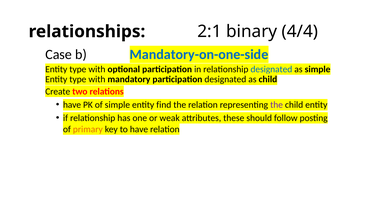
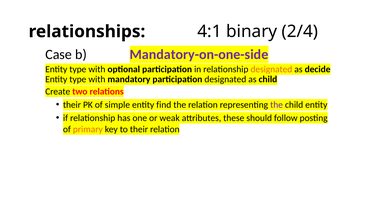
2:1: 2:1 -> 4:1
4/4: 4/4 -> 2/4
Mandatory-on-one-side colour: blue -> purple
designated at (271, 69) colour: blue -> orange
as simple: simple -> decide
have at (72, 105): have -> their
to have: have -> their
